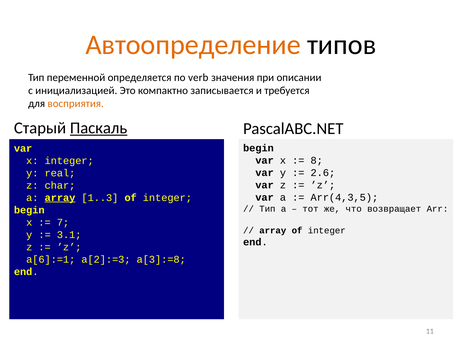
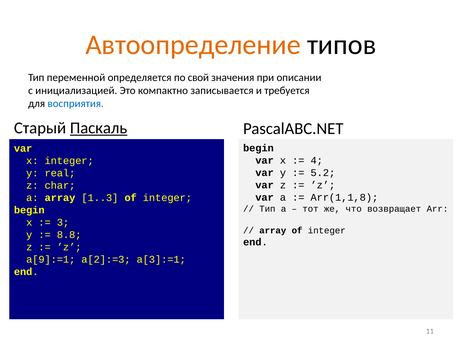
verb: verb -> свой
восприятия colour: orange -> blue
8: 8 -> 4
2.6: 2.6 -> 5.2
Arr(4,3,5: Arr(4,3,5 -> Arr(1,1,8
array at (60, 197) underline: present -> none
7: 7 -> 3
3.1: 3.1 -> 8.8
a[6]:=1: a[6]:=1 -> a[9]:=1
a[3]:=8: a[3]:=8 -> a[3]:=1
